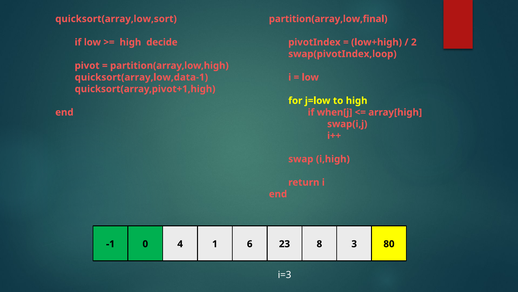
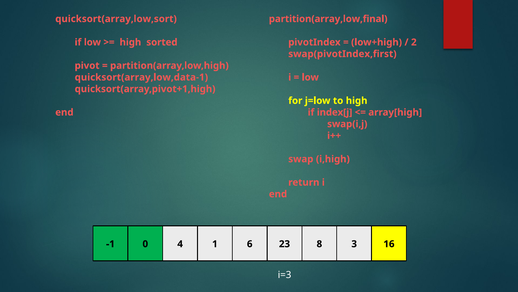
decide: decide -> sorted
swap(pivotIndex,loop: swap(pivotIndex,loop -> swap(pivotIndex,first
when[j: when[j -> index[j
80: 80 -> 16
